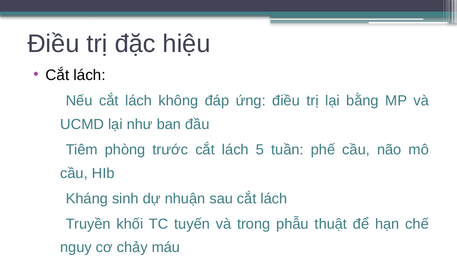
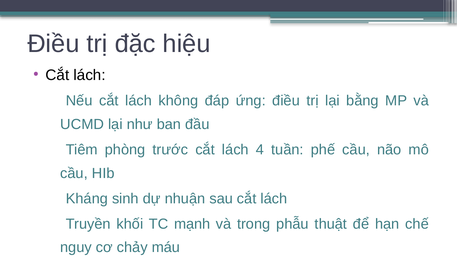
5: 5 -> 4
tuyến: tuyến -> mạnh
